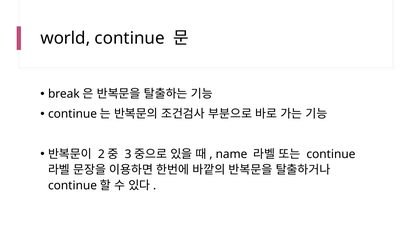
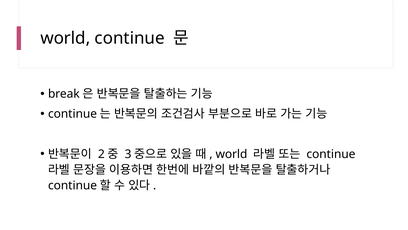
name at (231, 154): name -> world
